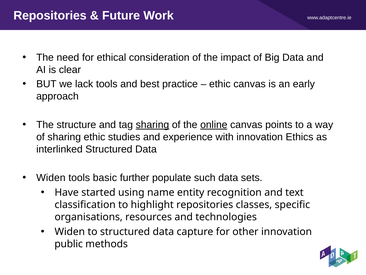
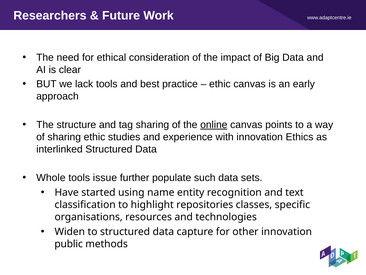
Repositories at (50, 16): Repositories -> Researchers
sharing at (152, 125) underline: present -> none
Widen at (51, 177): Widen -> Whole
basic: basic -> issue
